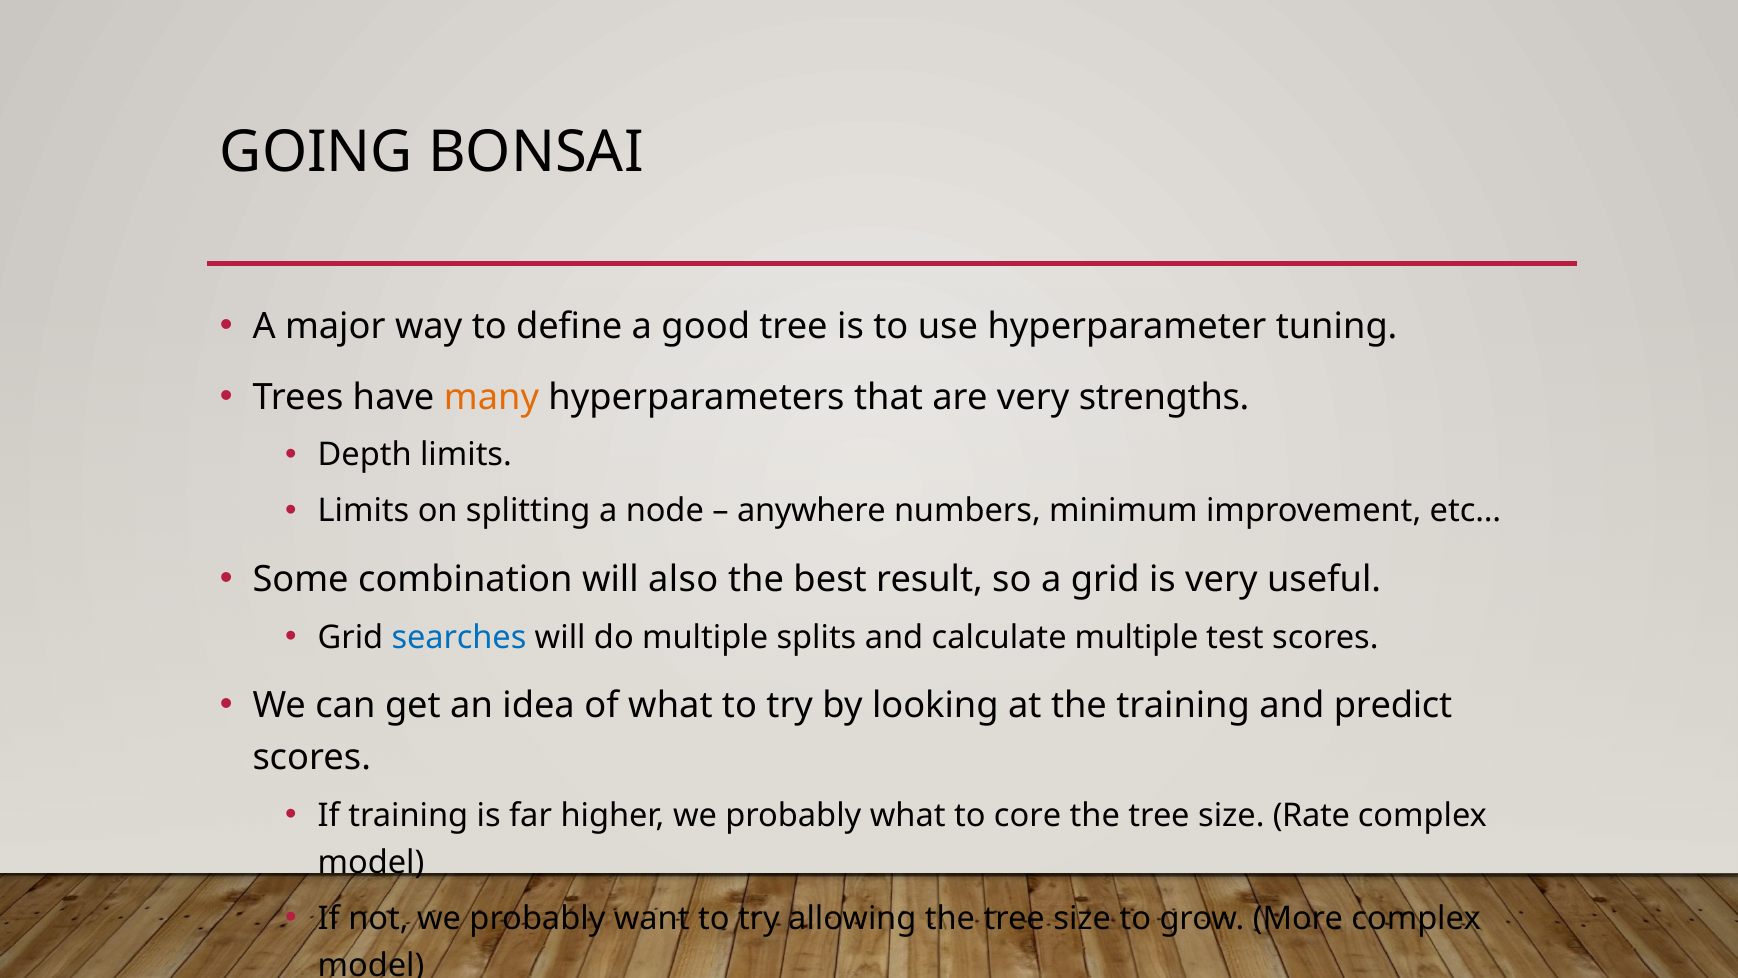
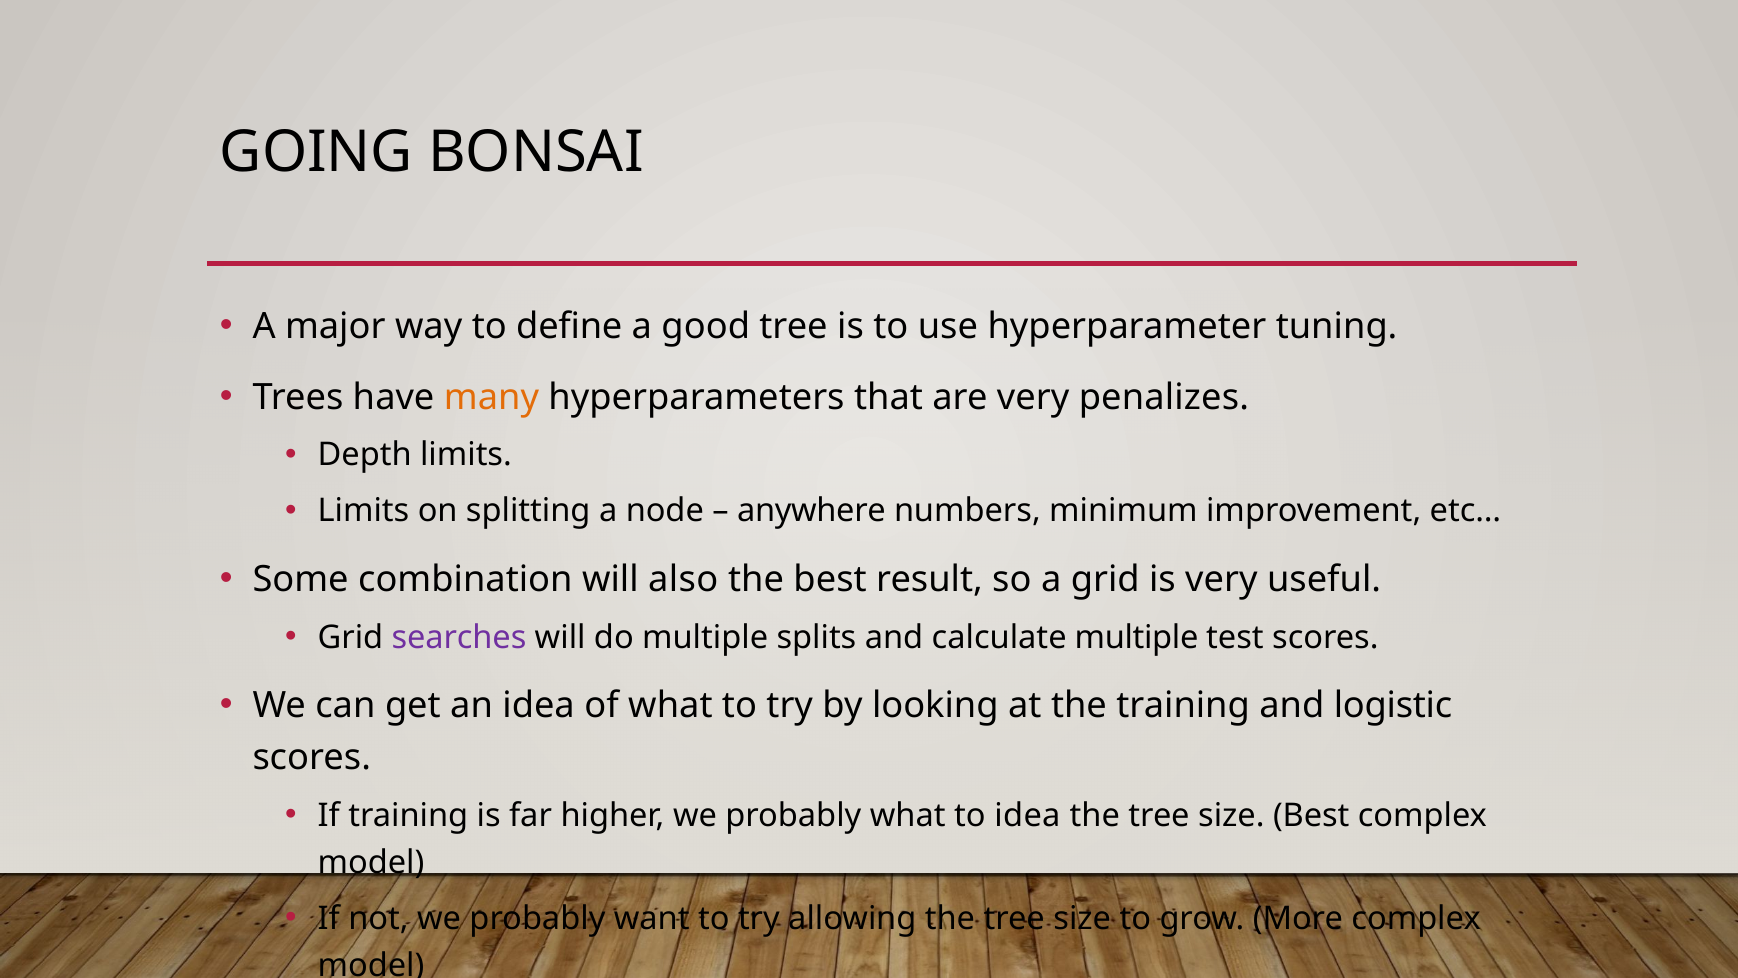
strengths: strengths -> penalizes
searches colour: blue -> purple
predict: predict -> logistic
to core: core -> idea
size Rate: Rate -> Best
